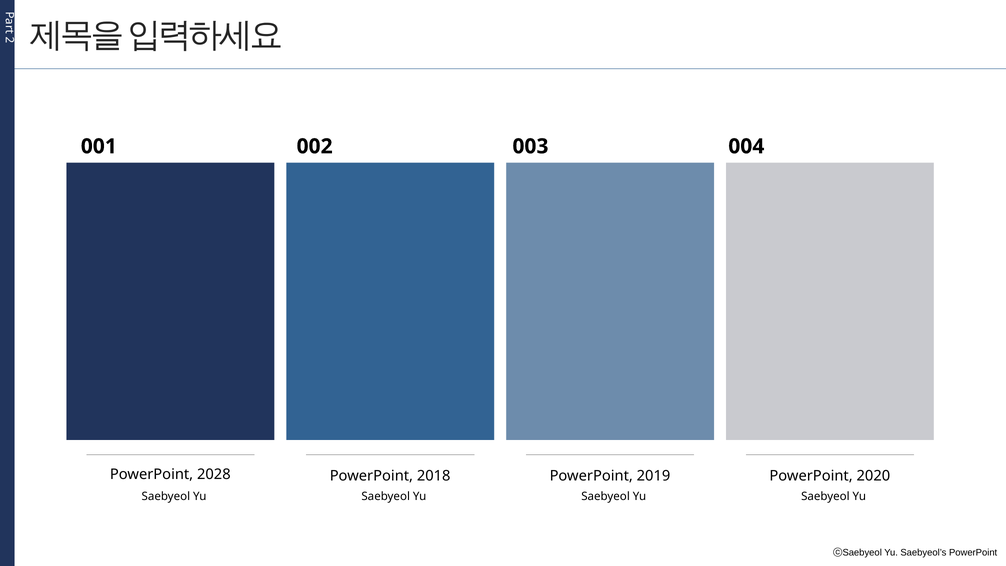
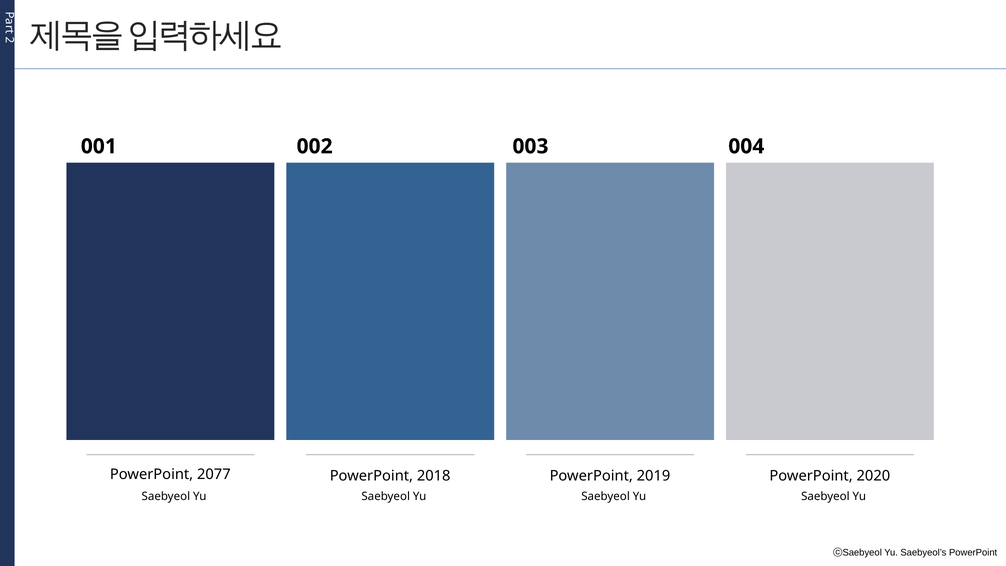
2028: 2028 -> 2077
